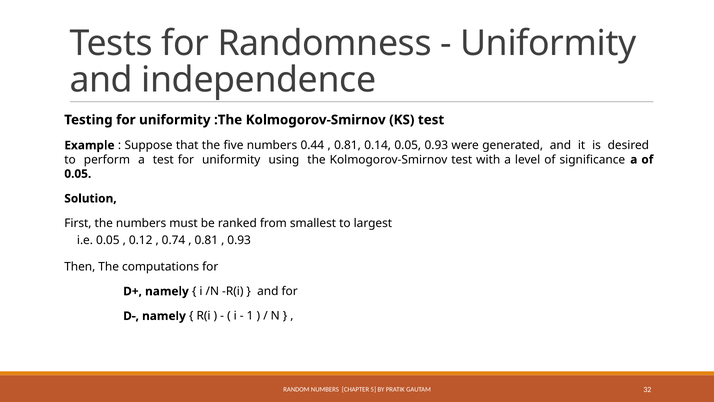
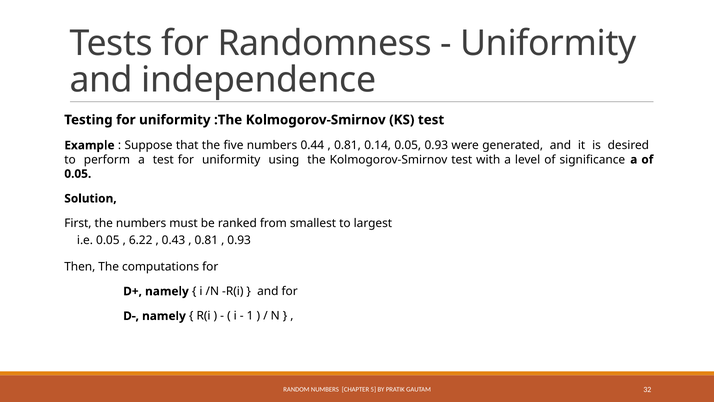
0.12: 0.12 -> 6.22
0.74: 0.74 -> 0.43
